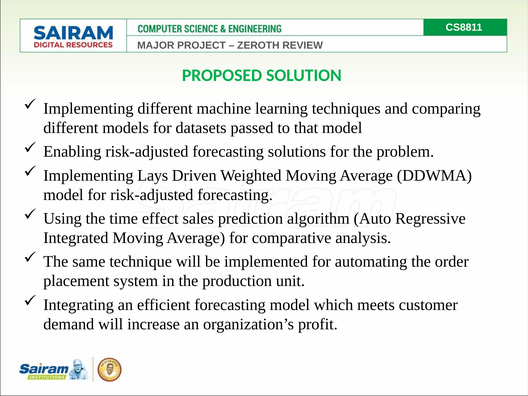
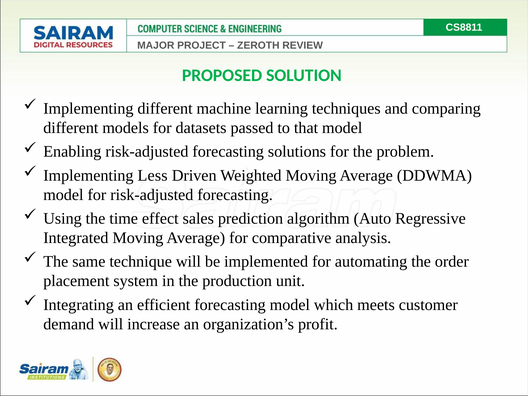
Lays: Lays -> Less
